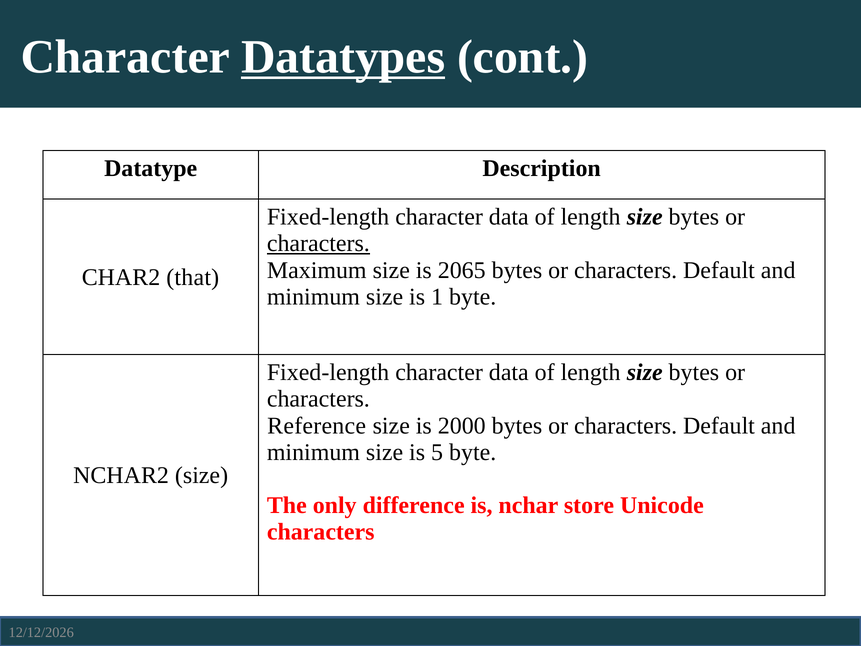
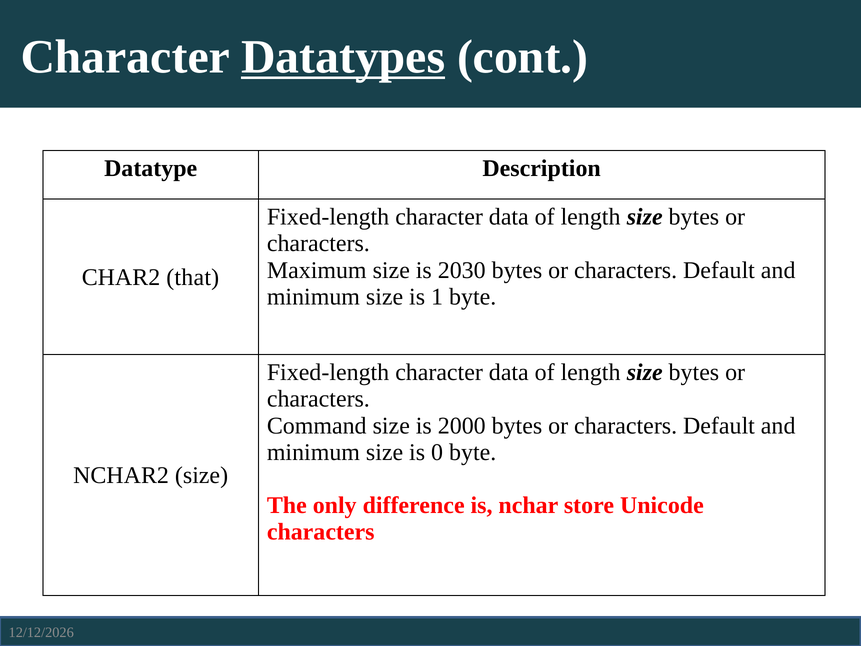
characters at (318, 243) underline: present -> none
2065: 2065 -> 2030
Reference: Reference -> Command
5: 5 -> 0
